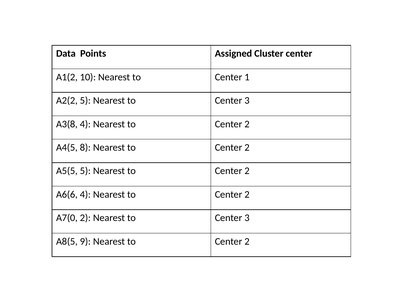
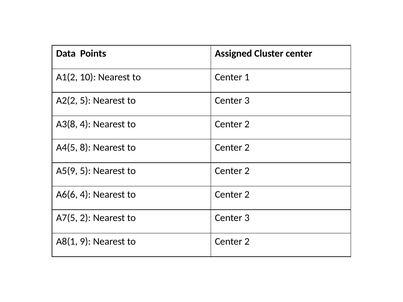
A5(5: A5(5 -> A5(9
A7(0: A7(0 -> A7(5
A8(5: A8(5 -> A8(1
